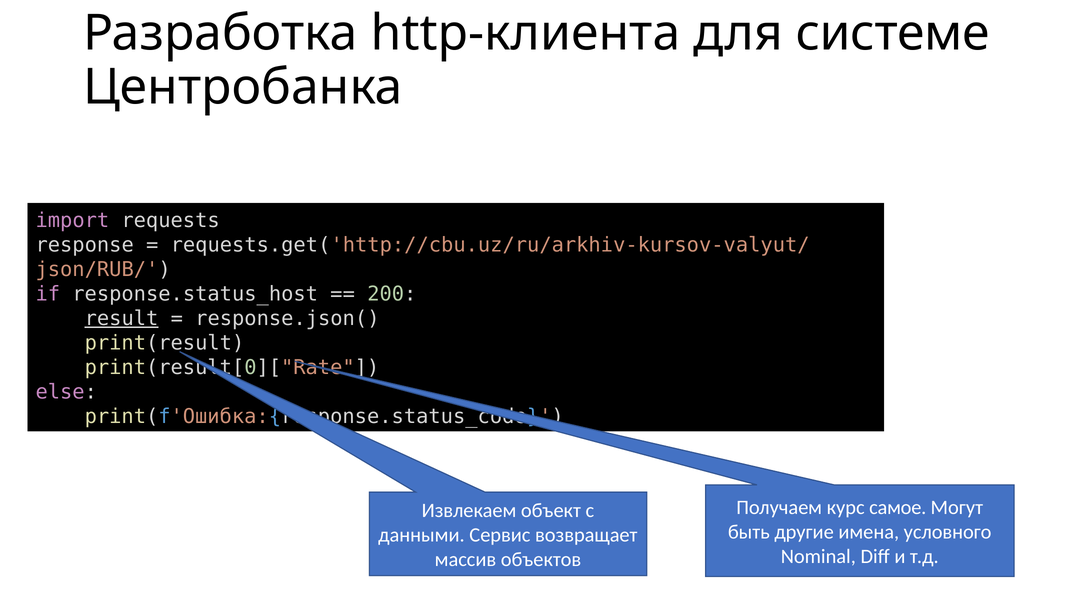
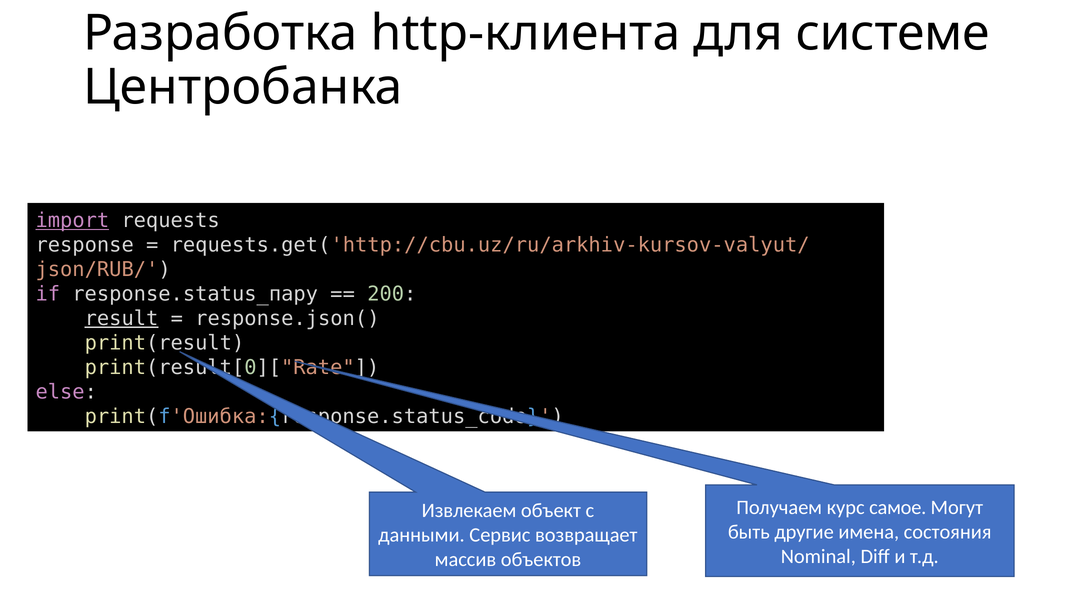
import underline: none -> present
response.status_host: response.status_host -> response.status_пару
условного: условного -> состояния
